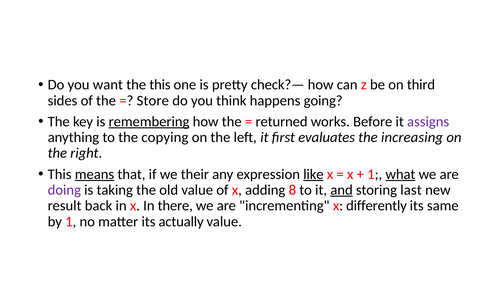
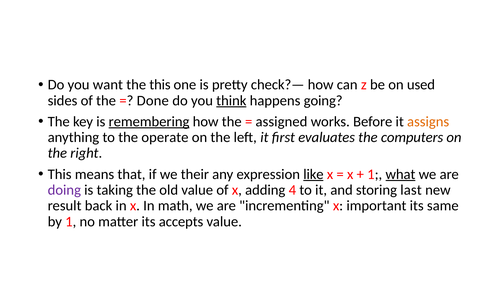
third: third -> used
Store: Store -> Done
think underline: none -> present
returned: returned -> assigned
assigns colour: purple -> orange
copying: copying -> operate
increasing: increasing -> computers
means underline: present -> none
8: 8 -> 4
and underline: present -> none
there: there -> math
differently: differently -> important
actually: actually -> accepts
